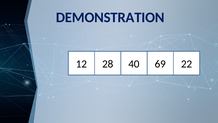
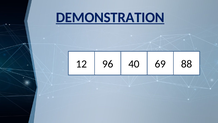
DEMONSTRATION underline: none -> present
28: 28 -> 96
22: 22 -> 88
